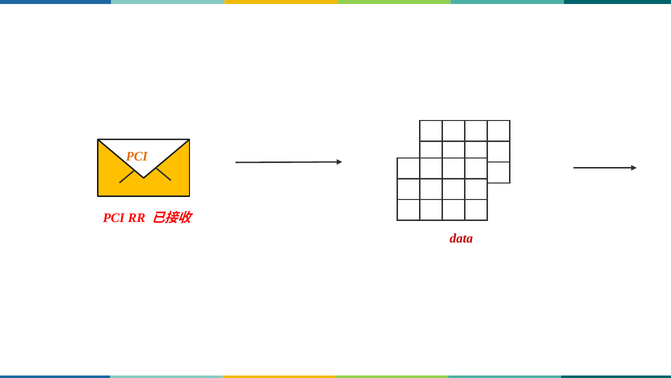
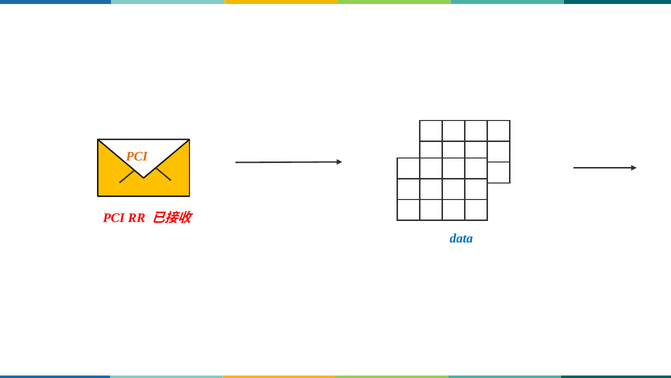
data colour: red -> blue
